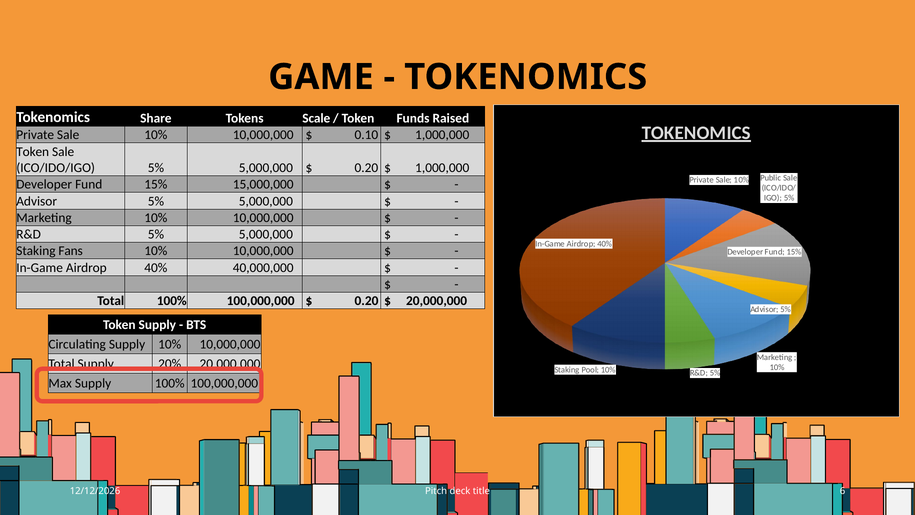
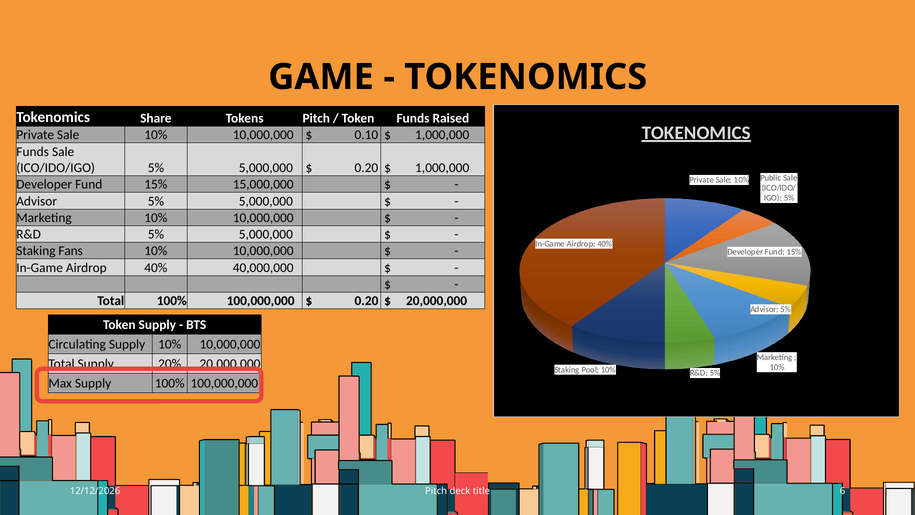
Tokens Scale: Scale -> Pitch
Token at (33, 152): Token -> Funds
